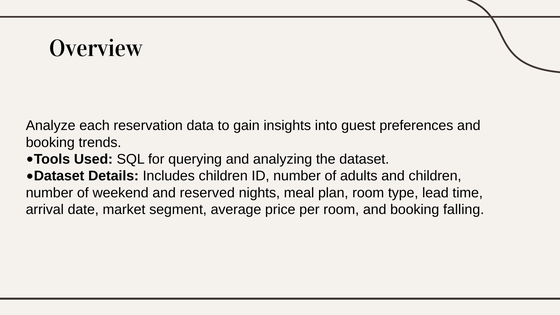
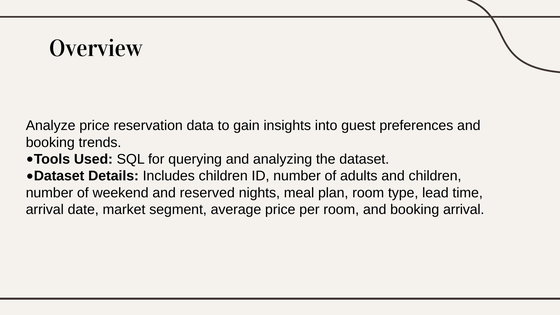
Analyze each: each -> price
booking falling: falling -> arrival
